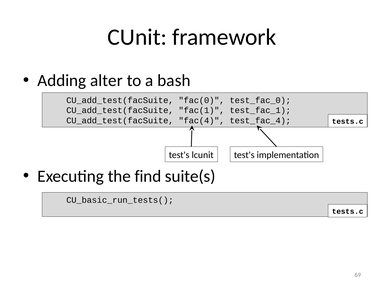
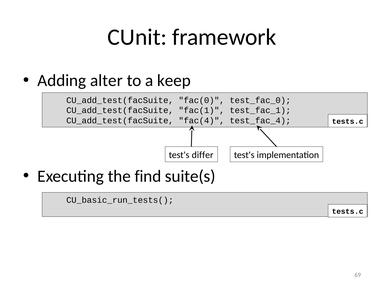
bash: bash -> keep
lcunit: lcunit -> differ
